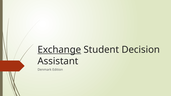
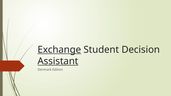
Assistant underline: none -> present
